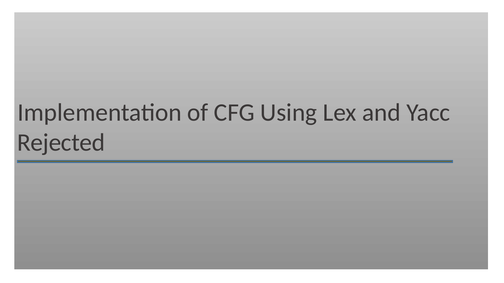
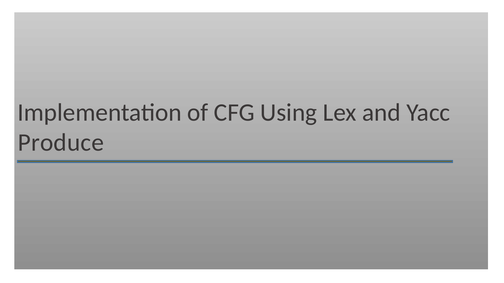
Rejected: Rejected -> Produce
